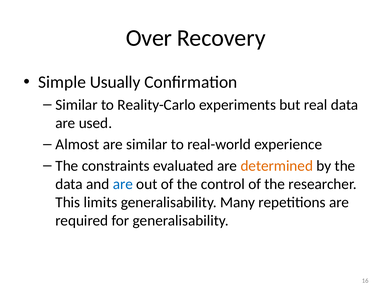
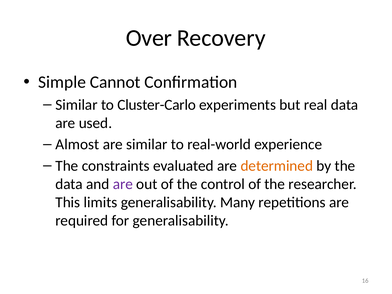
Usually: Usually -> Cannot
Reality-Carlo: Reality-Carlo -> Cluster-Carlo
are at (123, 184) colour: blue -> purple
